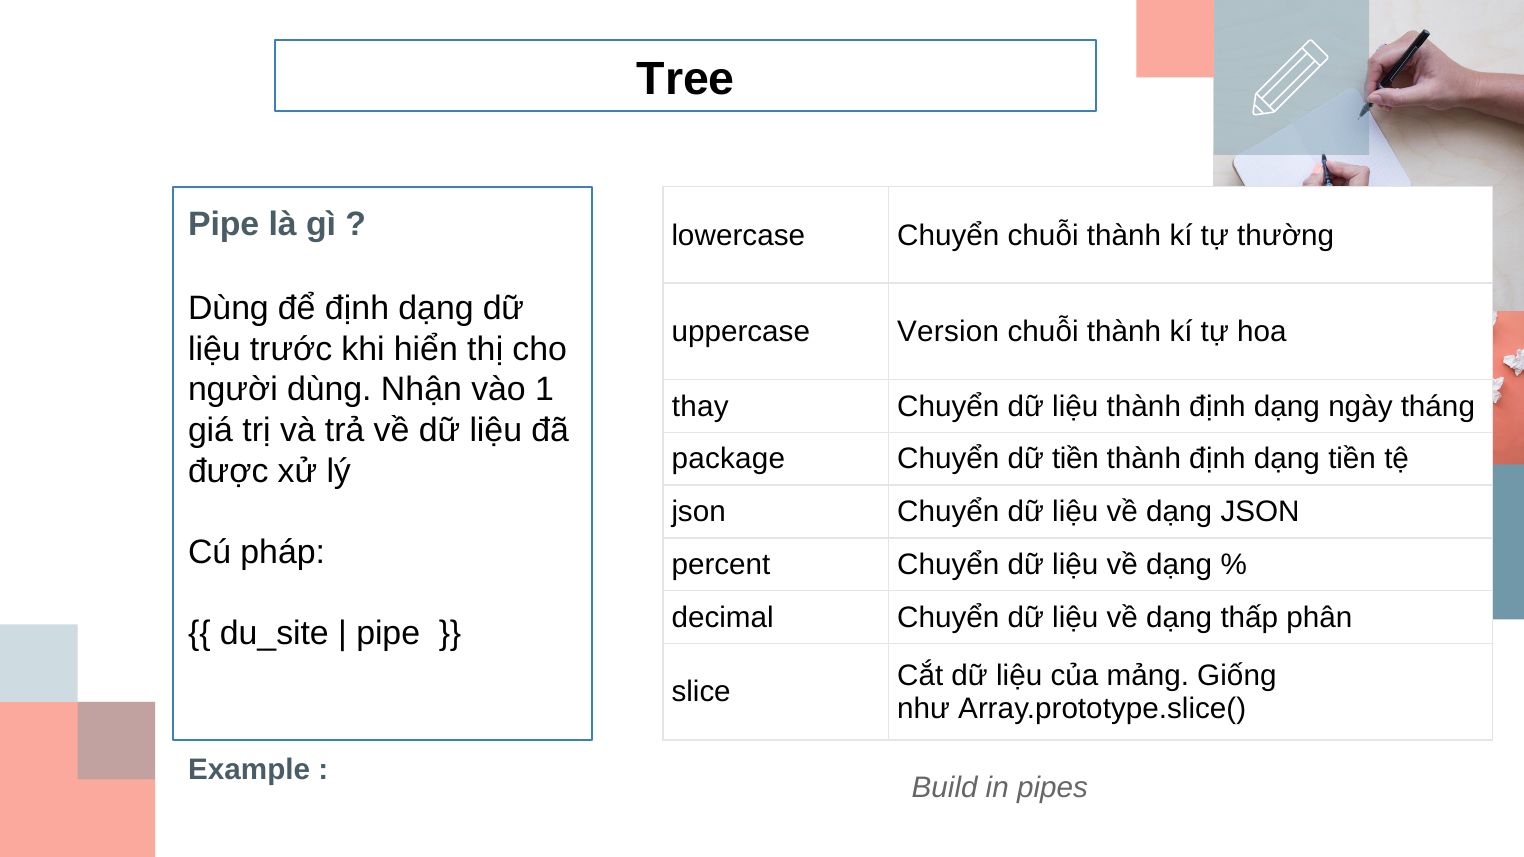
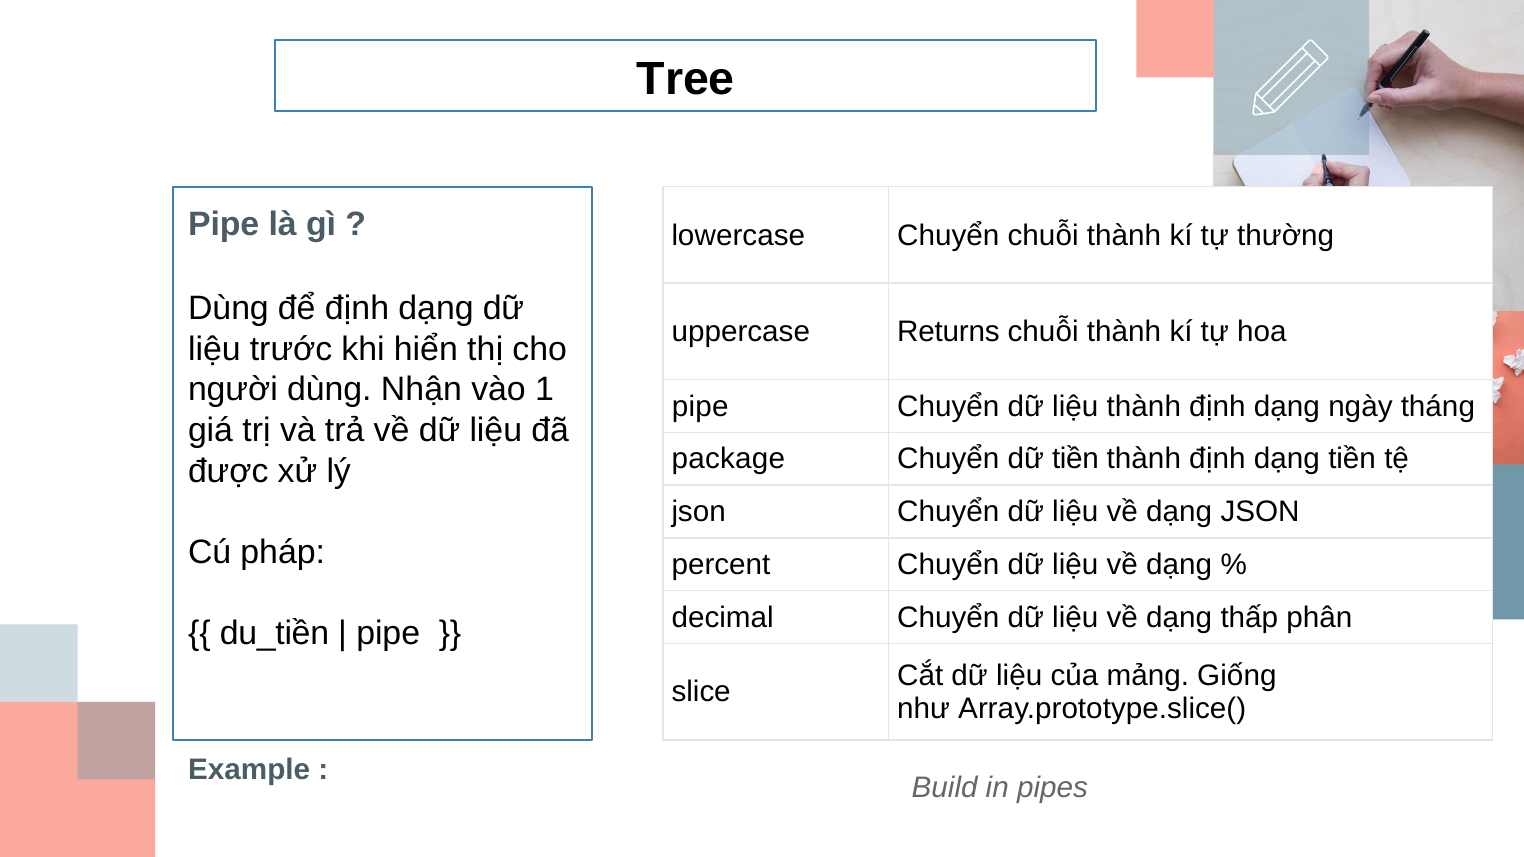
Version: Version -> Returns
thay at (700, 407): thay -> pipe
du_site: du_site -> du_tiền
